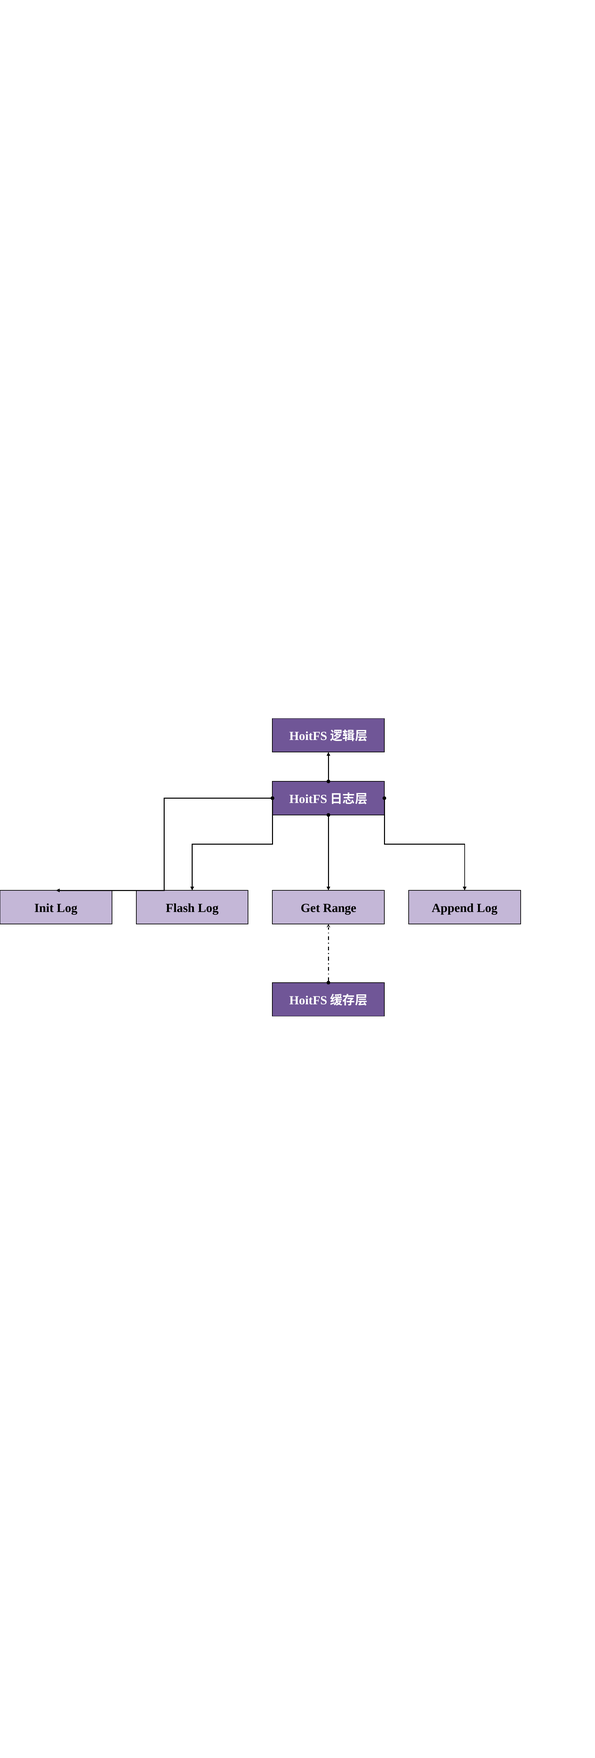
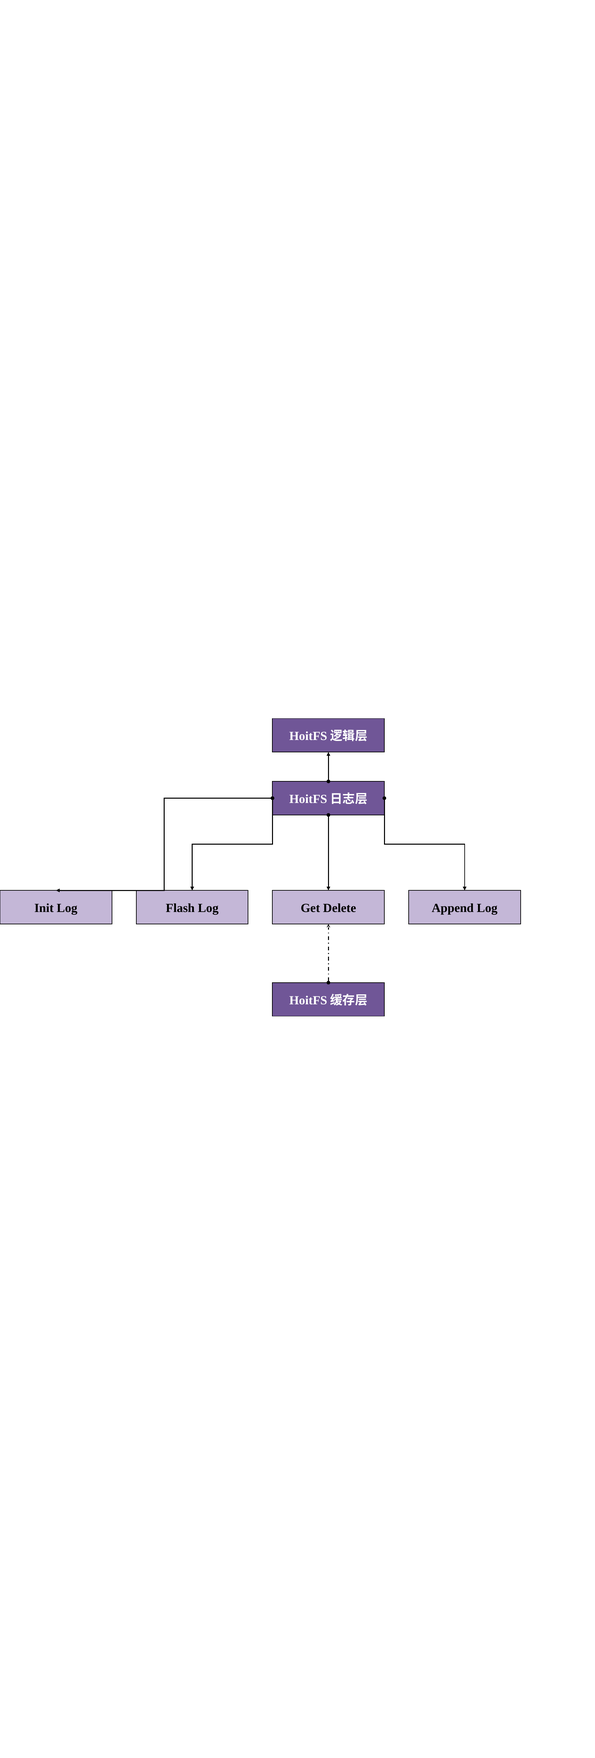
Range: Range -> Delete
